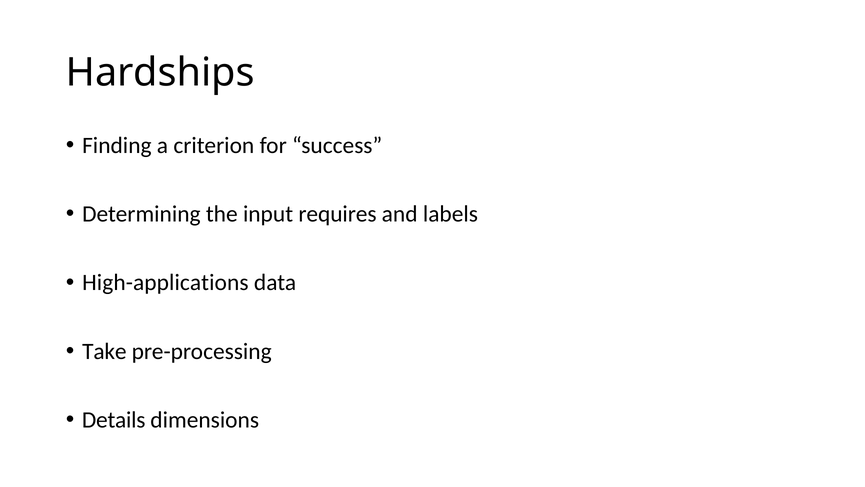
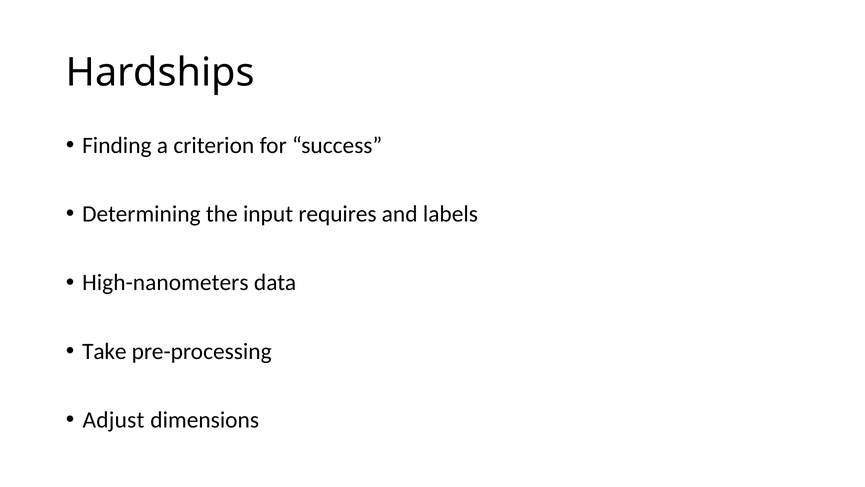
High-applications: High-applications -> High-nanometers
Details: Details -> Adjust
